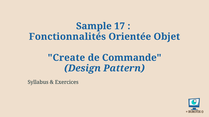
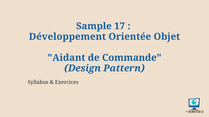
Fonctionnalités: Fonctionnalités -> Développement
Create: Create -> Aidant
